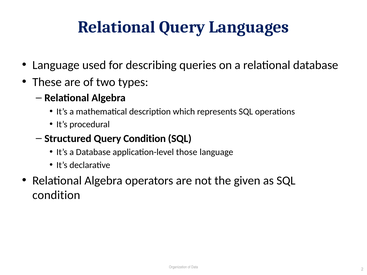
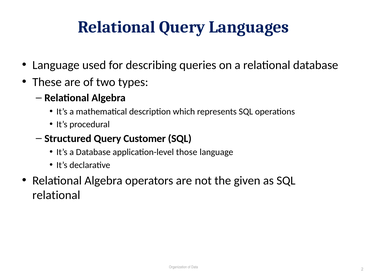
Query Condition: Condition -> Customer
condition at (56, 195): condition -> relational
